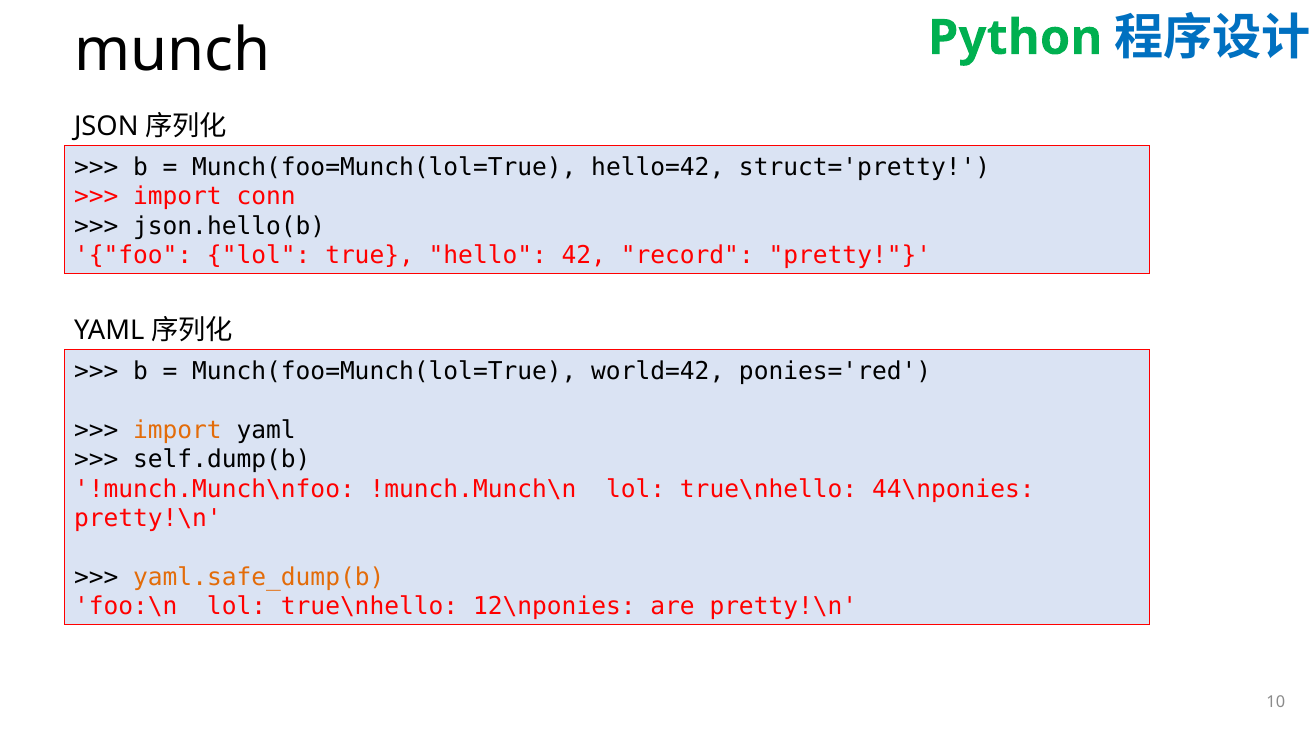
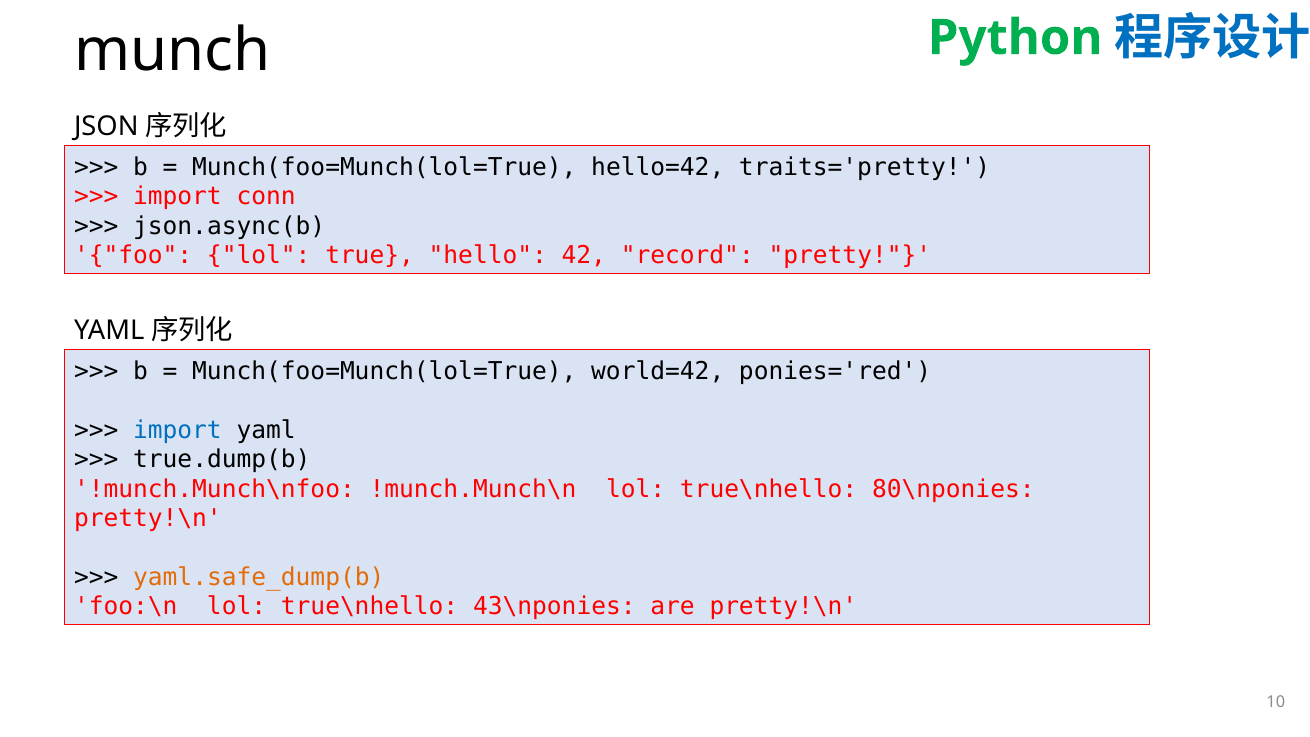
struct='pretty: struct='pretty -> traits='pretty
json.hello(b: json.hello(b -> json.async(b
import at (177, 430) colour: orange -> blue
self.dump(b: self.dump(b -> true.dump(b
44\nponies: 44\nponies -> 80\nponies
12\nponies: 12\nponies -> 43\nponies
